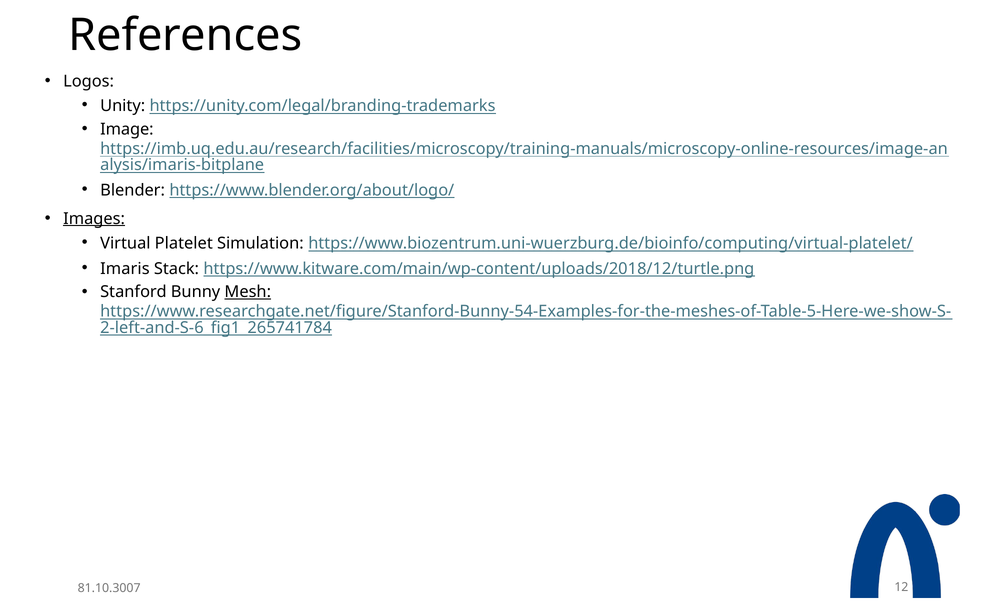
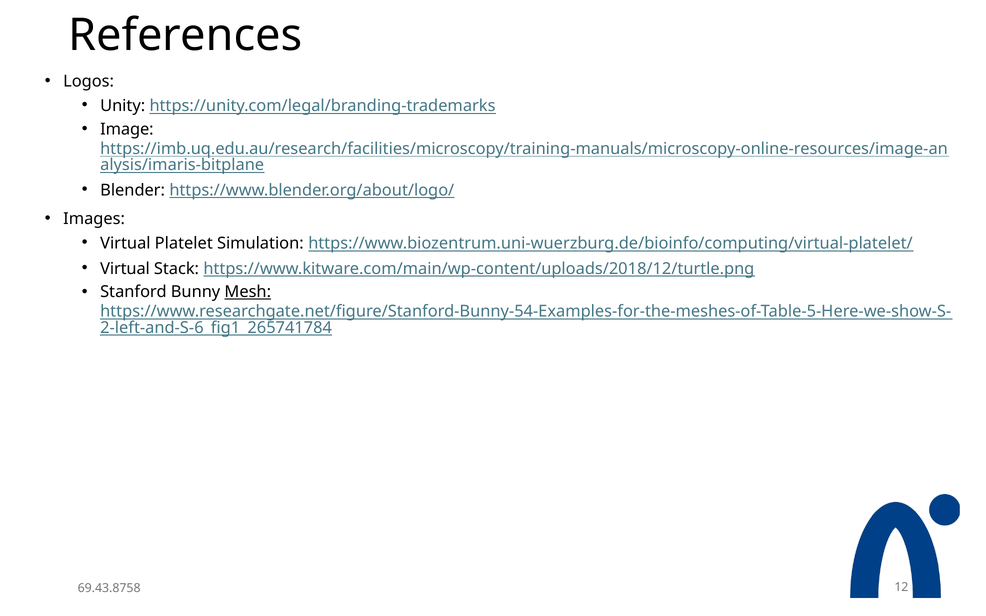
Images underline: present -> none
Imaris at (125, 269): Imaris -> Virtual
81.10.3007: 81.10.3007 -> 69.43.8758
